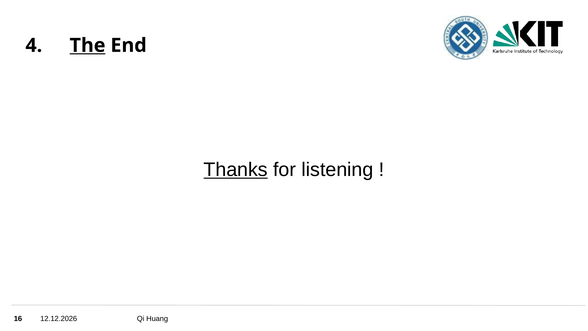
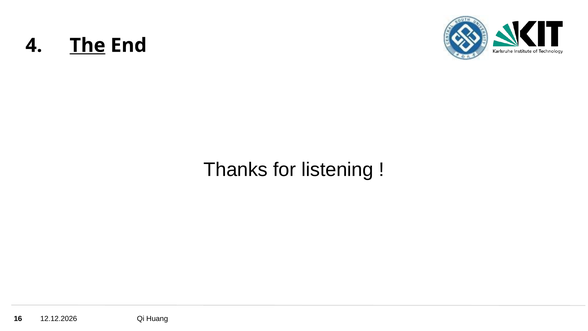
Thanks underline: present -> none
